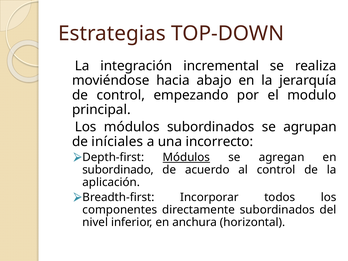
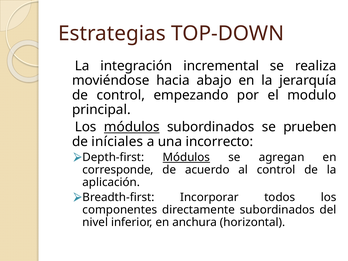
módulos at (132, 127) underline: none -> present
agrupan: agrupan -> prueben
subordinado: subordinado -> corresponde
